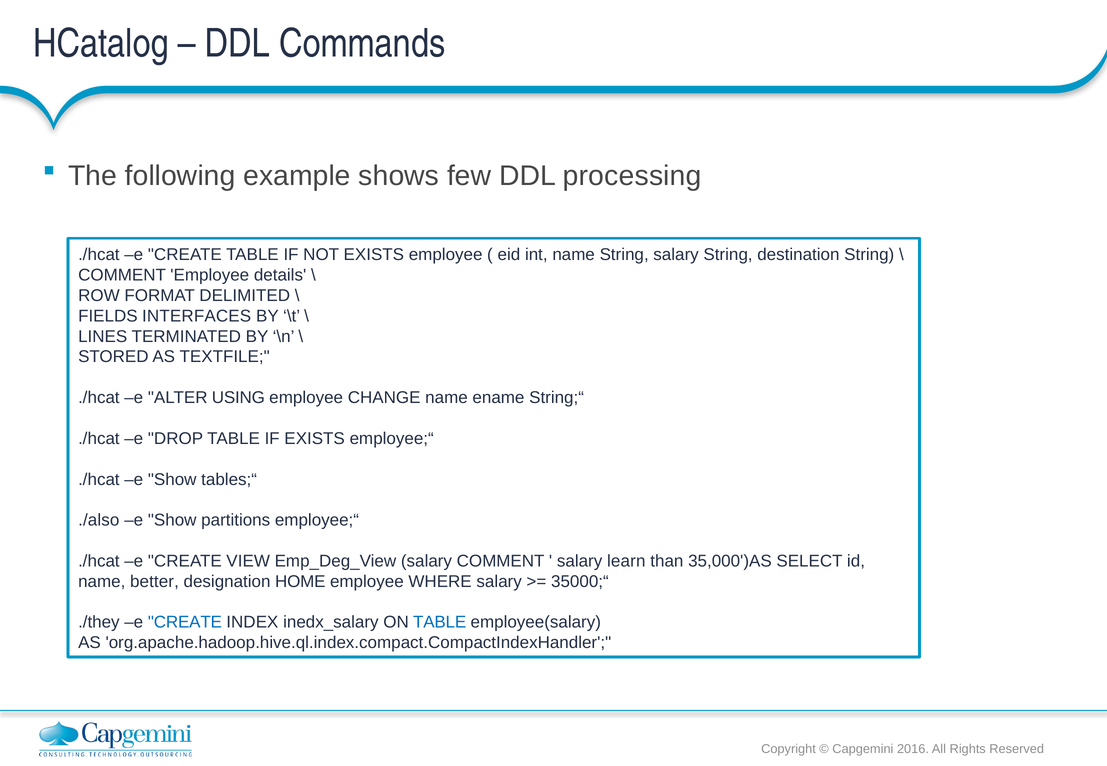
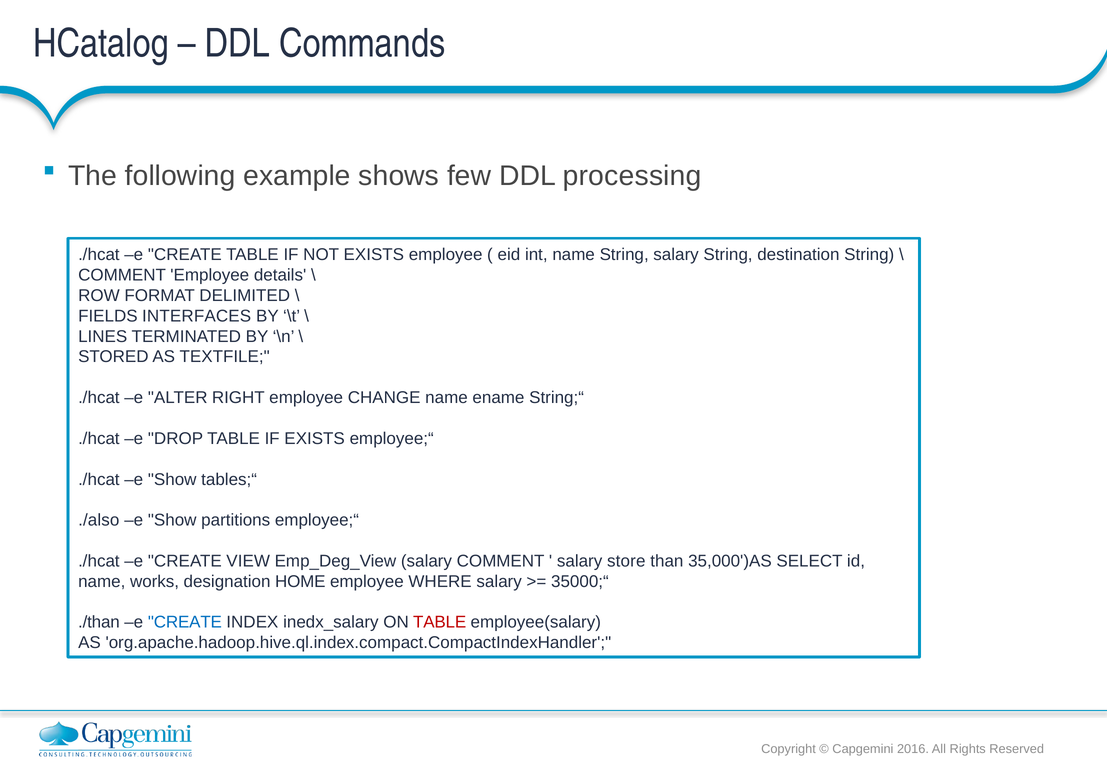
USING: USING -> RIGHT
learn: learn -> store
better: better -> works
./they: ./they -> ./than
TABLE at (440, 623) colour: blue -> red
